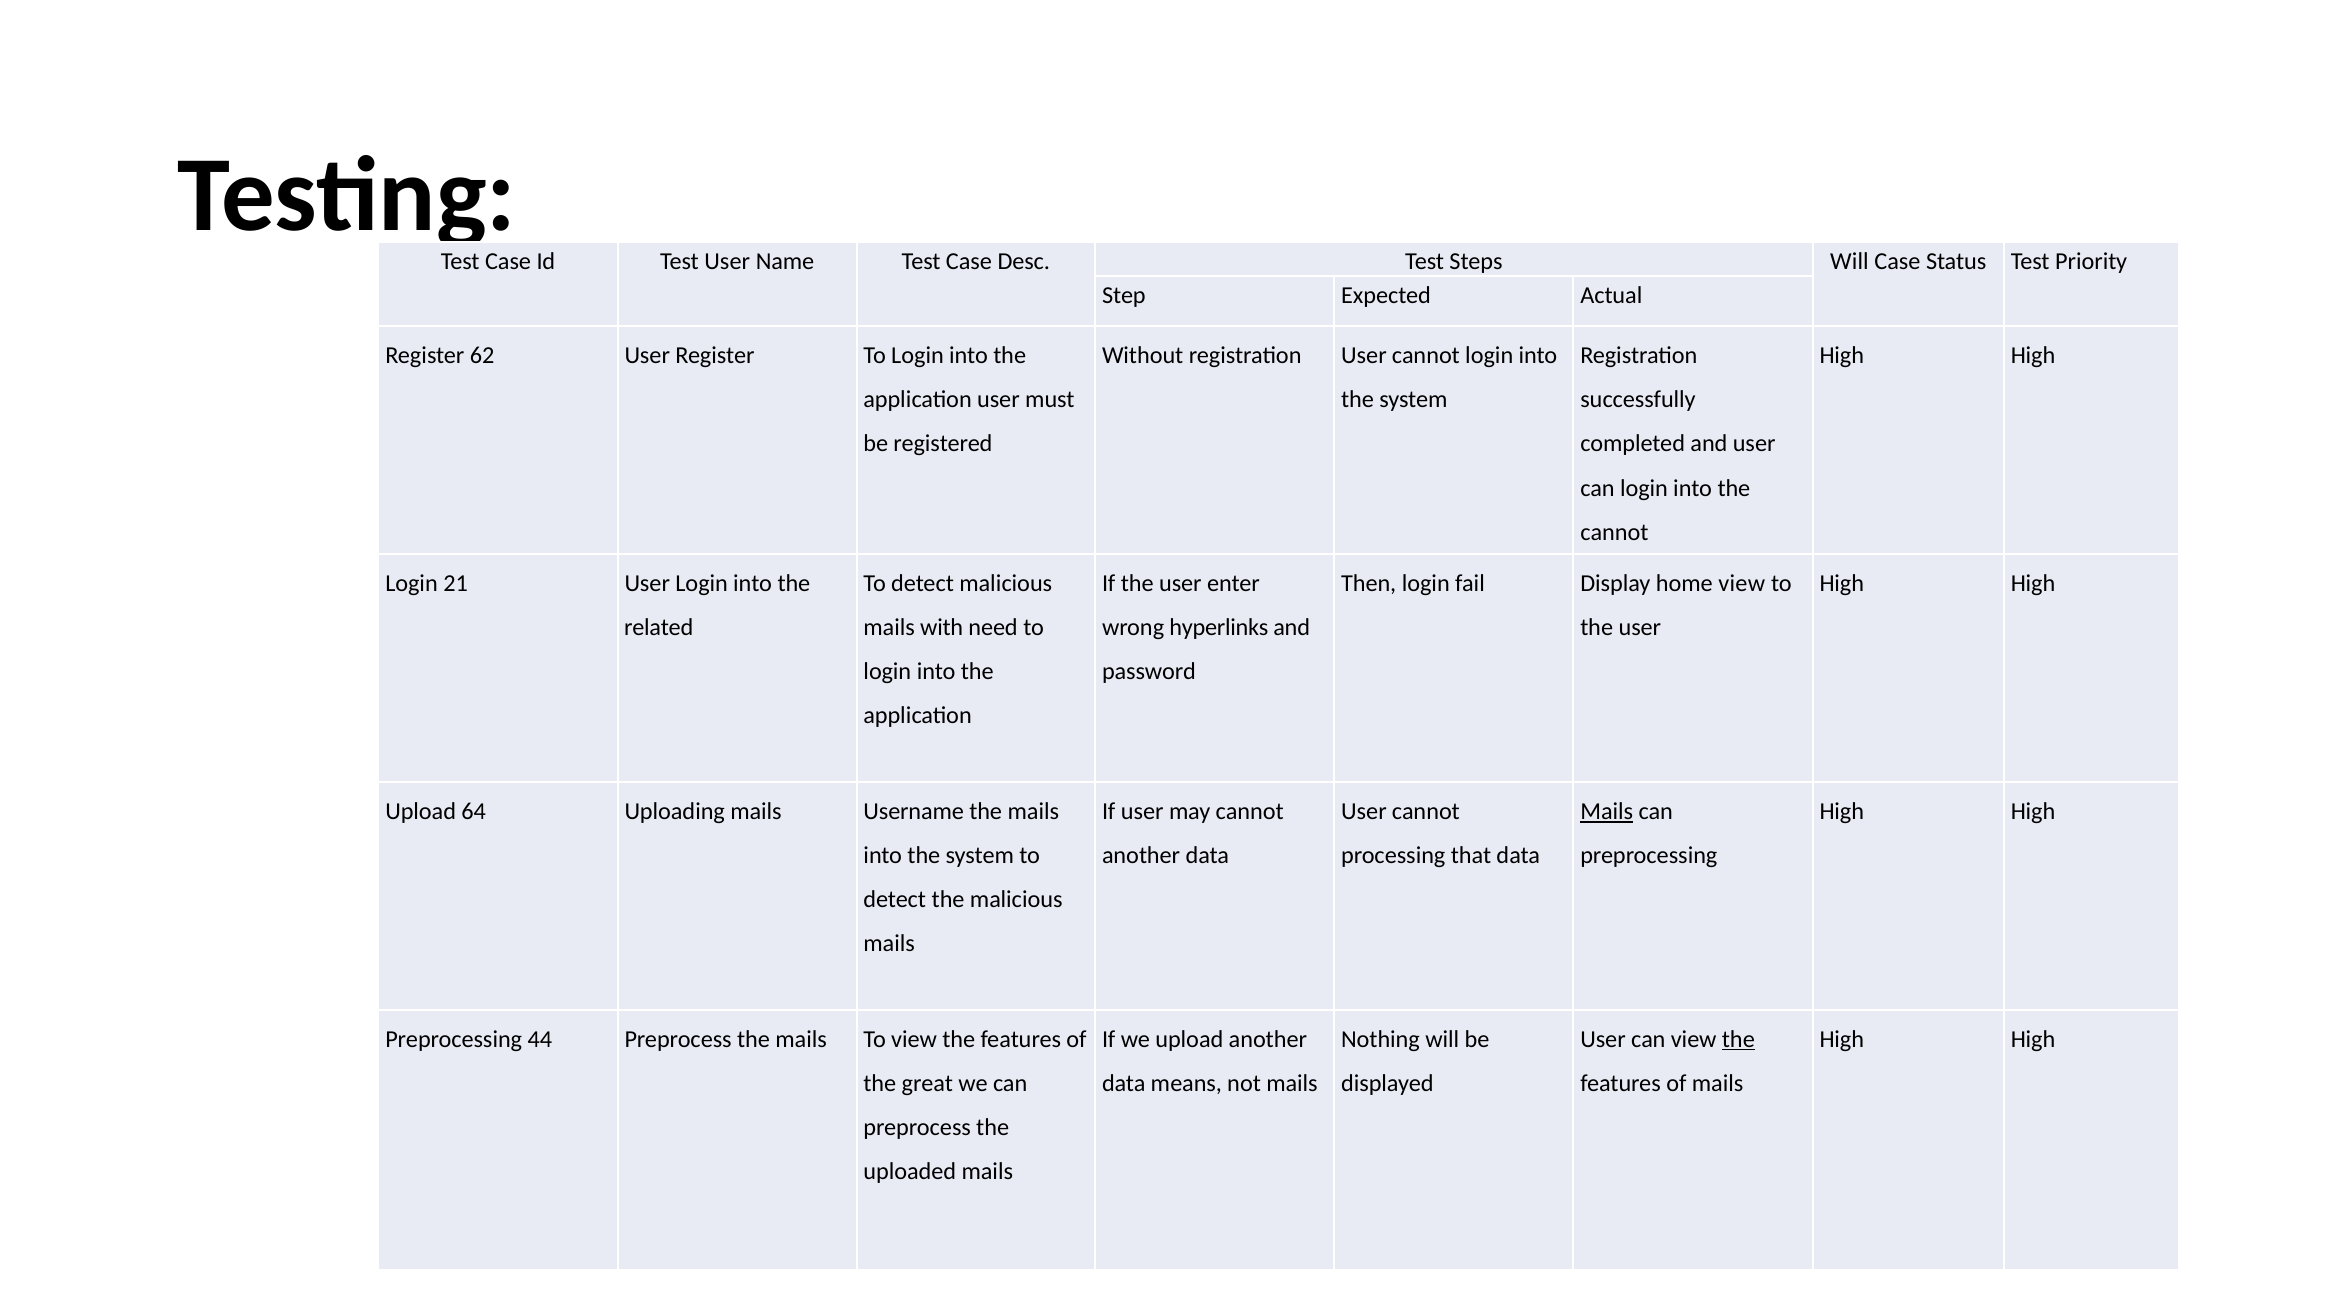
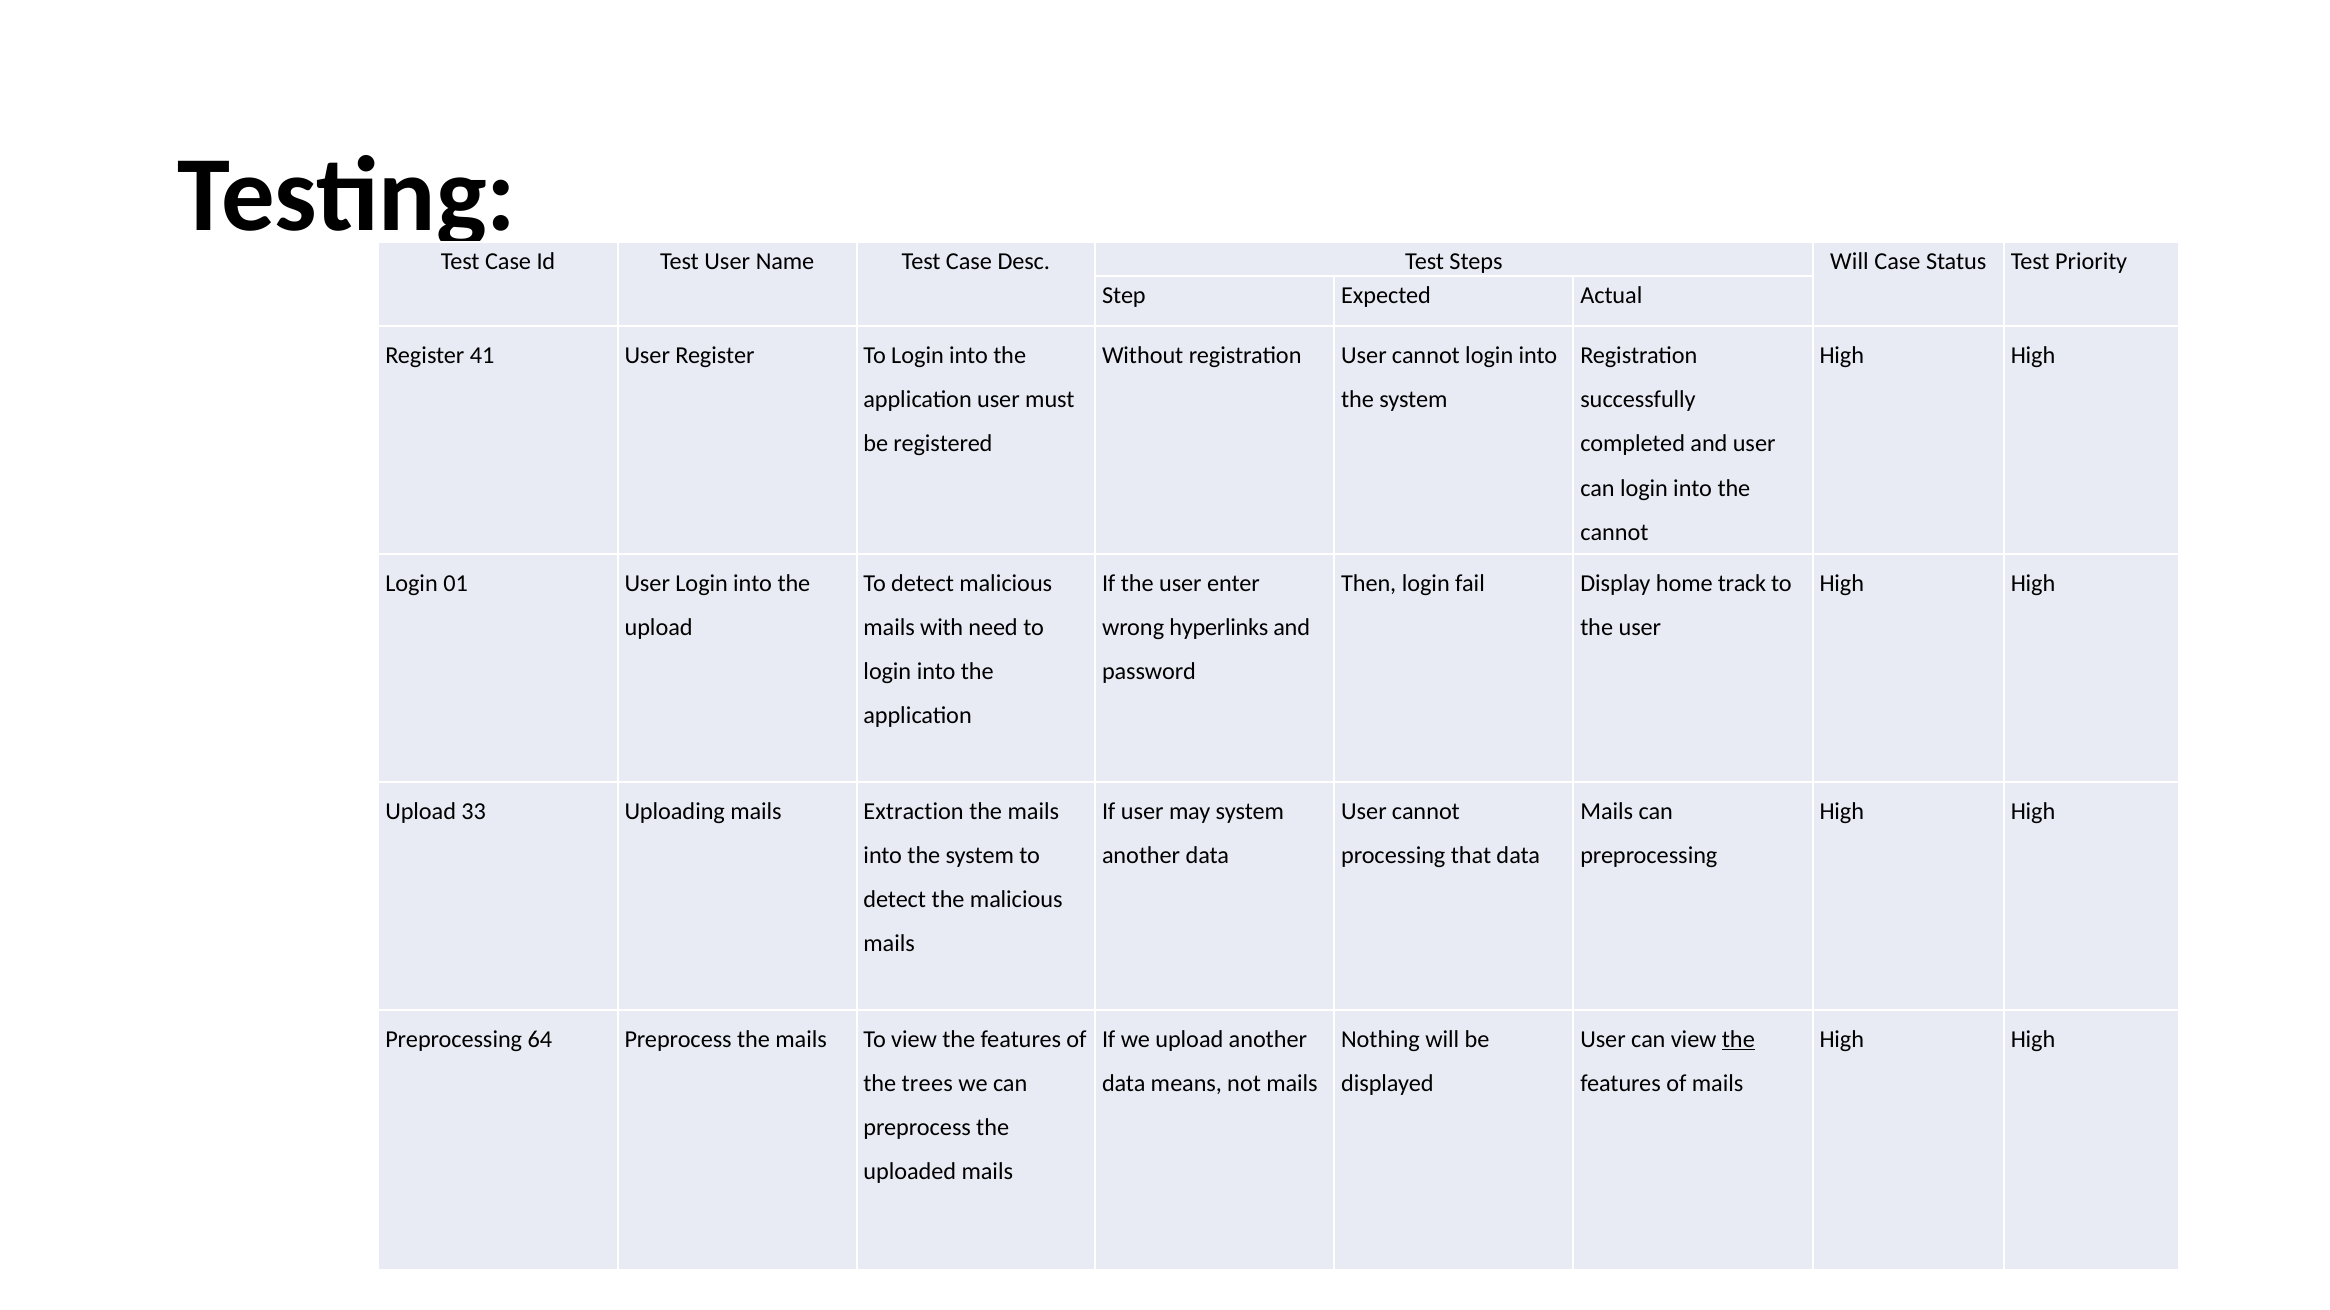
62: 62 -> 41
21: 21 -> 01
home view: view -> track
related at (659, 628): related -> upload
64: 64 -> 33
Username: Username -> Extraction
may cannot: cannot -> system
Mails at (1607, 812) underline: present -> none
44: 44 -> 64
great: great -> trees
